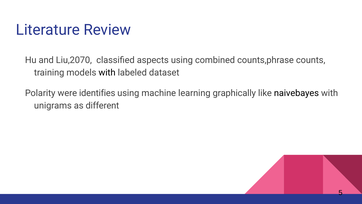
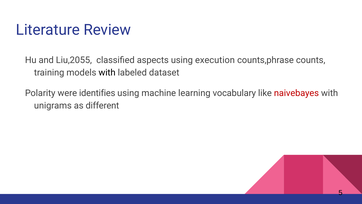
Liu,2070: Liu,2070 -> Liu,2055
combined: combined -> execution
graphically: graphically -> vocabulary
naivebayes colour: black -> red
